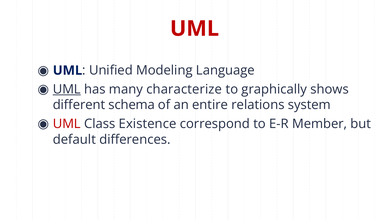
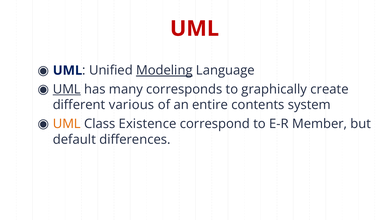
Modeling underline: none -> present
characterize: characterize -> corresponds
shows: shows -> create
schema: schema -> various
relations: relations -> contents
UML at (67, 124) colour: red -> orange
